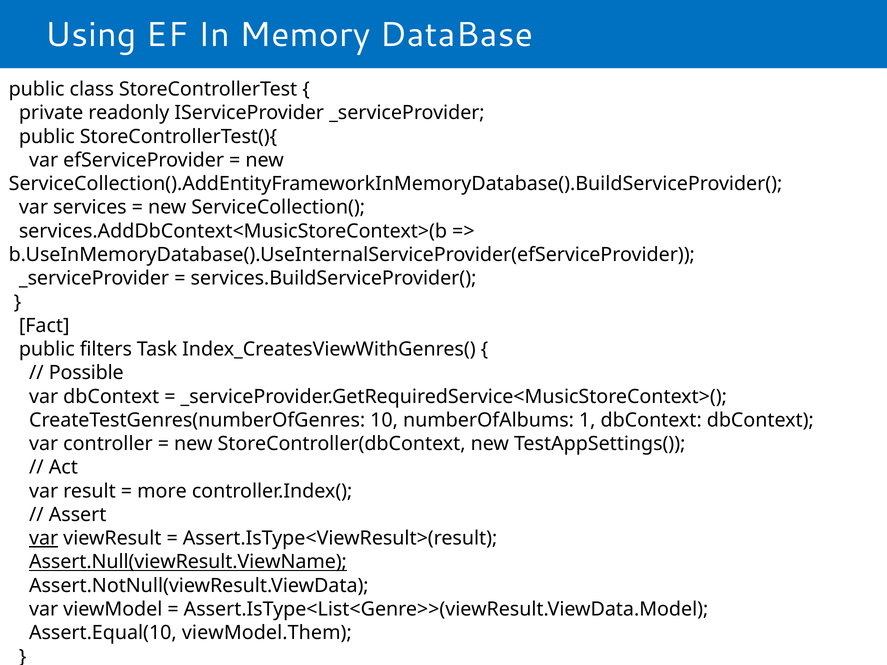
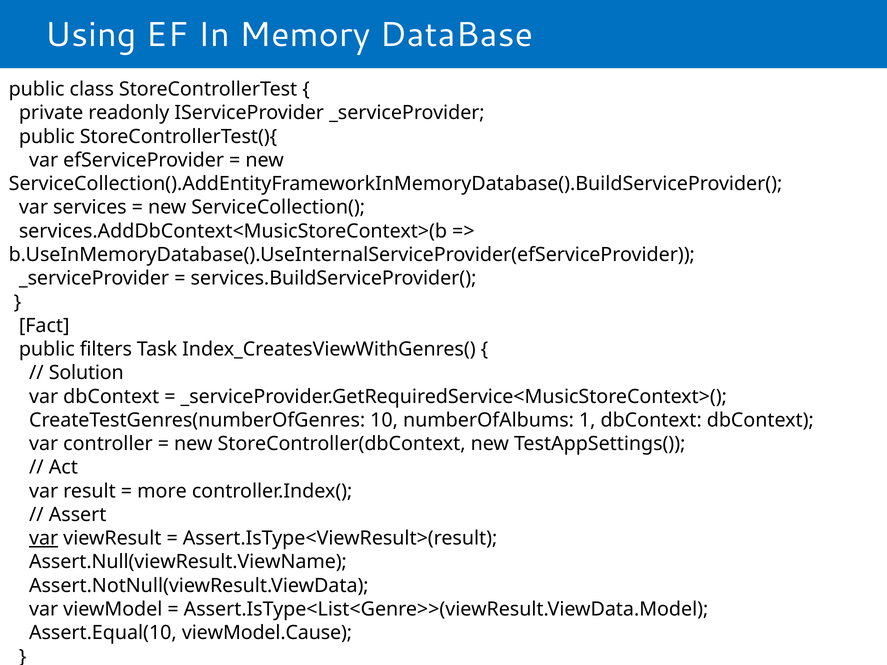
Possible: Possible -> Solution
Assert.Null(viewResult.ViewName underline: present -> none
viewModel.Them: viewModel.Them -> viewModel.Cause
